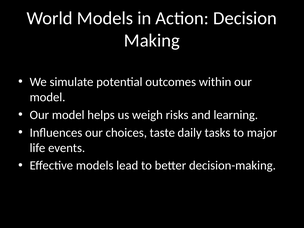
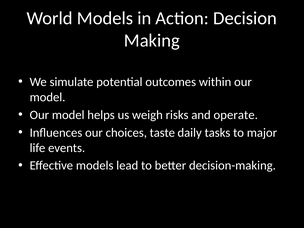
learning: learning -> operate
